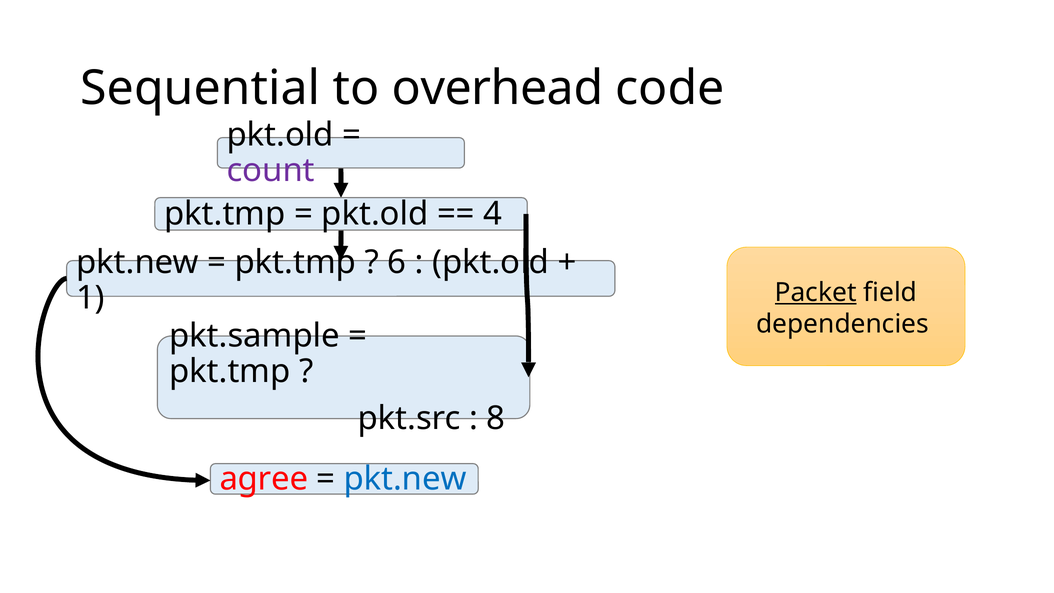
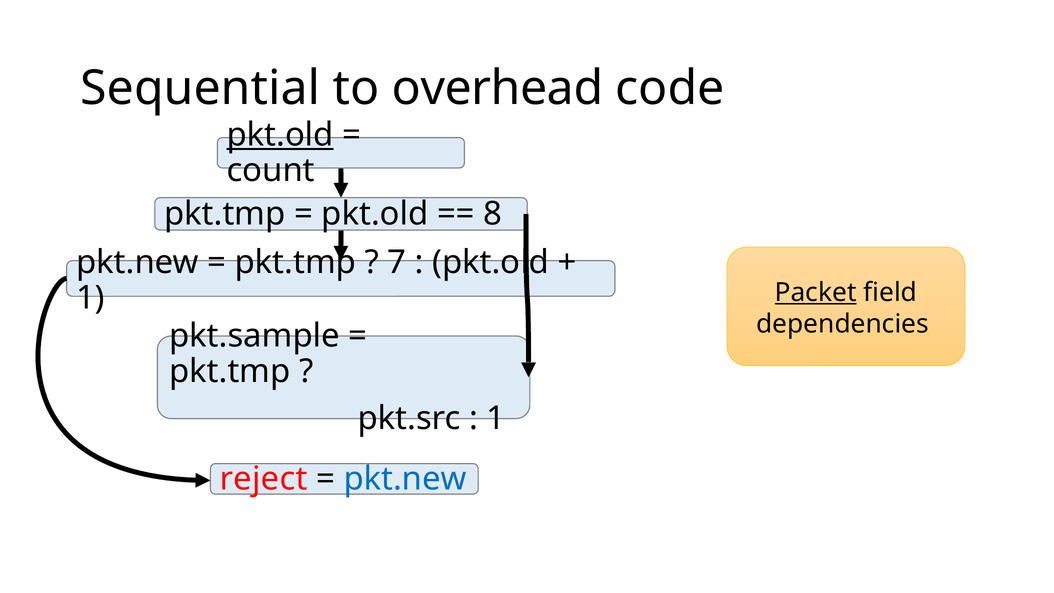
pkt.old at (280, 135) underline: none -> present
count colour: purple -> black
4: 4 -> 8
6: 6 -> 7
8 at (496, 418): 8 -> 1
agree: agree -> reject
